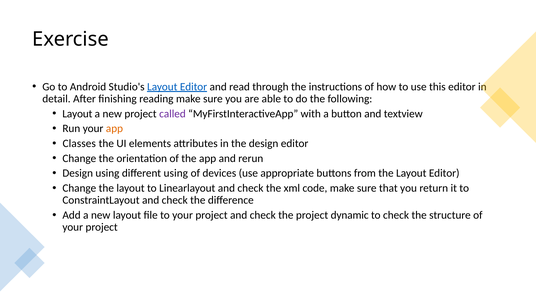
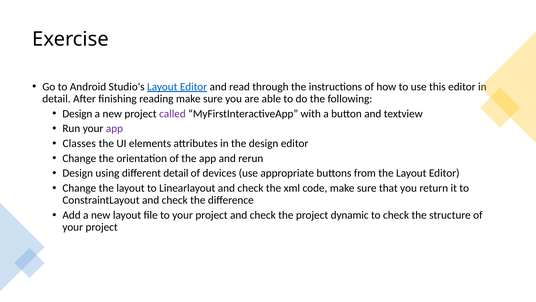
Layout at (77, 114): Layout -> Design
app at (114, 128) colour: orange -> purple
different using: using -> detail
